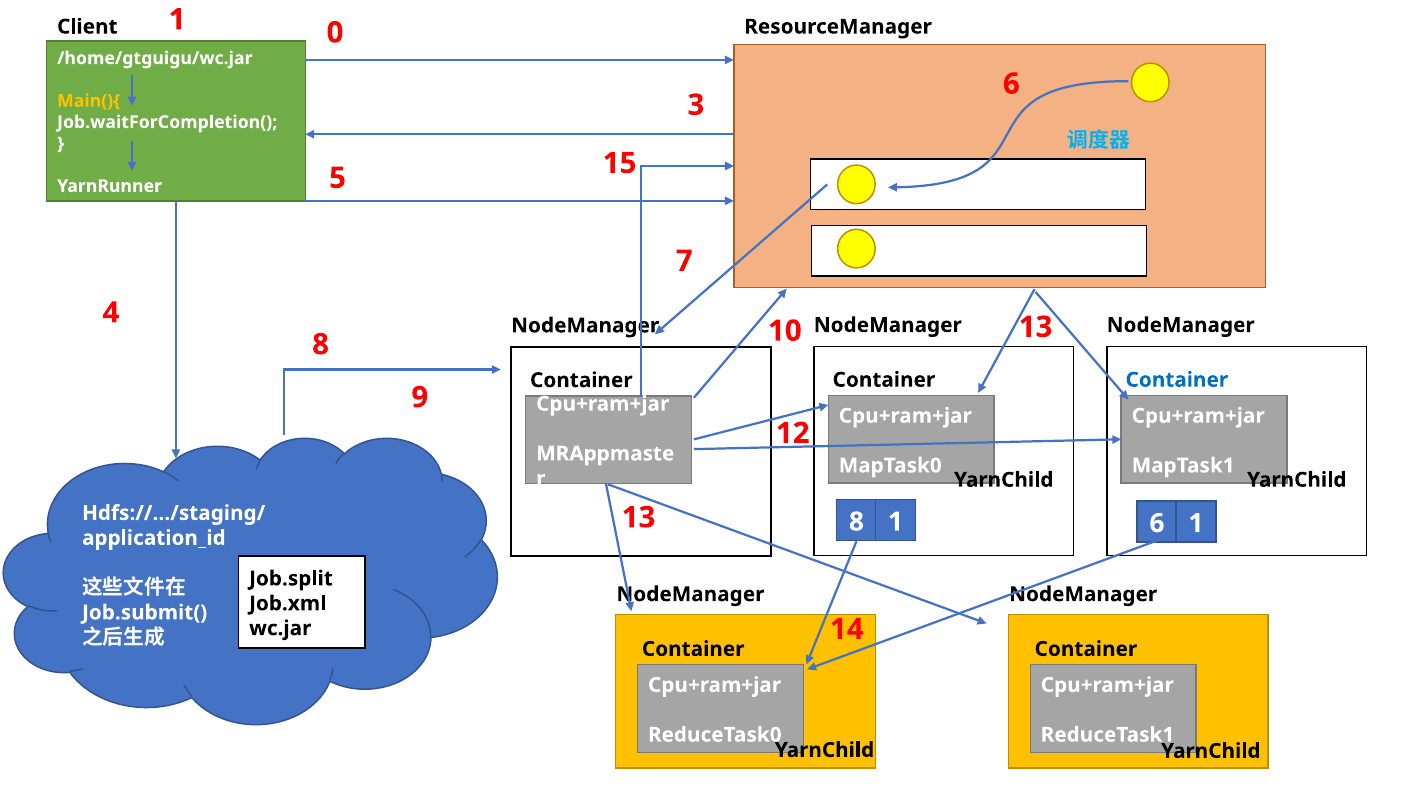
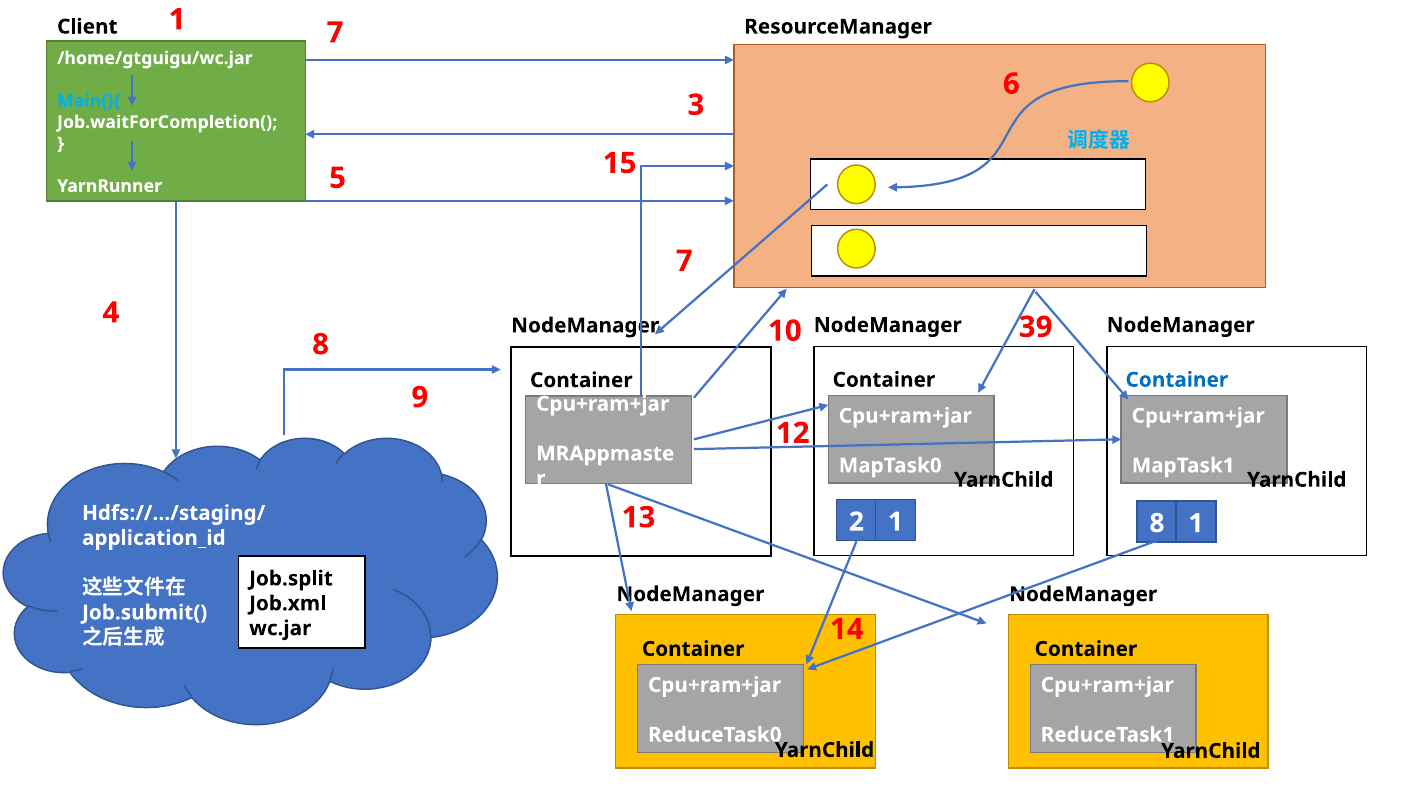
1 0: 0 -> 7
Main(){ colour: yellow -> light blue
10 13: 13 -> 39
13 8: 8 -> 2
1 6: 6 -> 8
